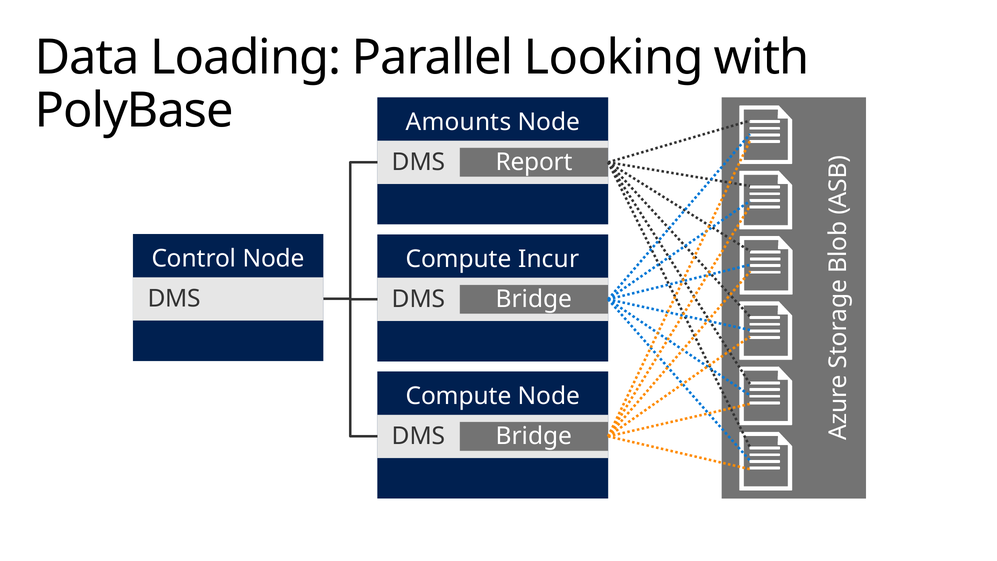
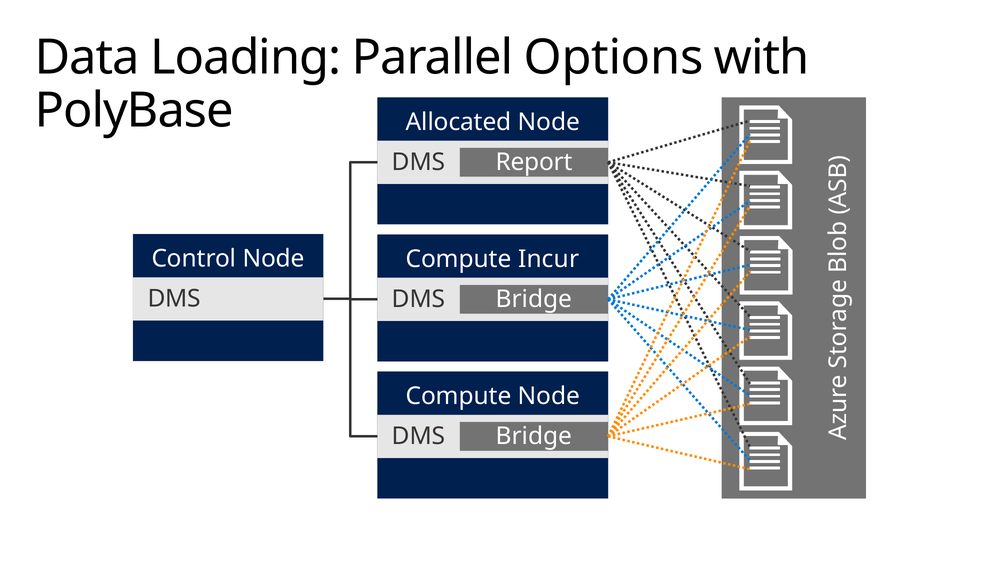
Looking: Looking -> Options
Amounts: Amounts -> Allocated
